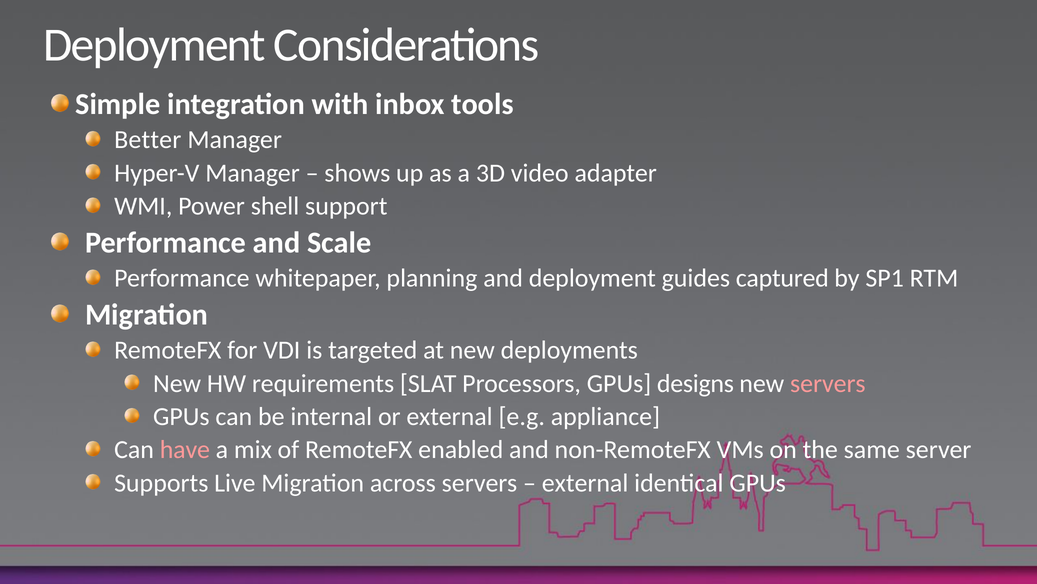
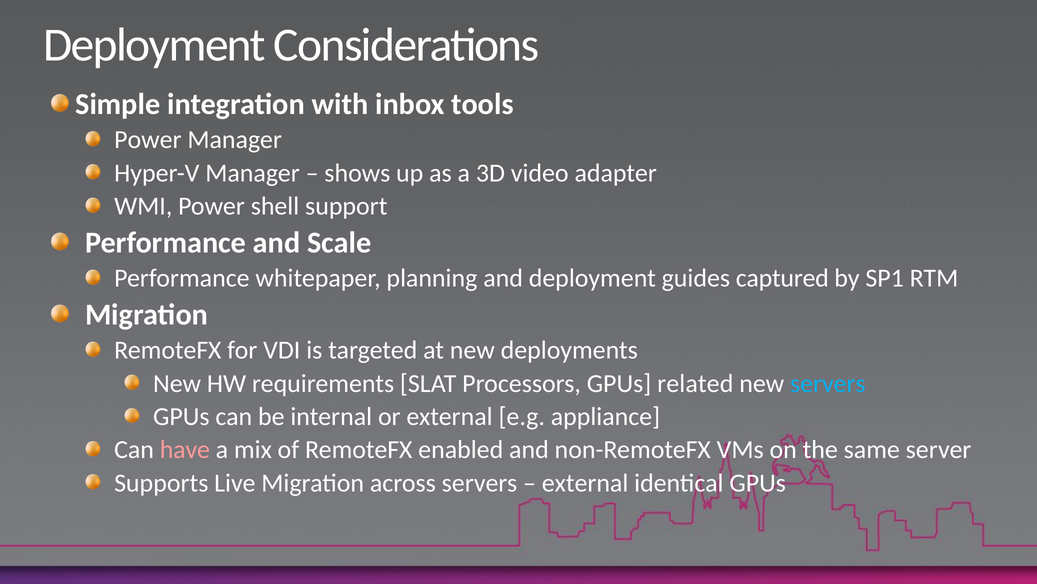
Better at (148, 140): Better -> Power
designs: designs -> related
servers at (828, 383) colour: pink -> light blue
